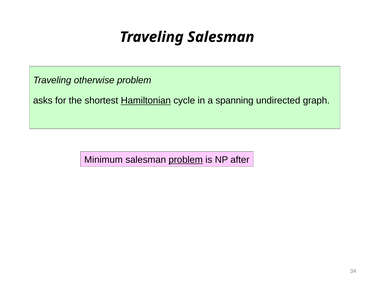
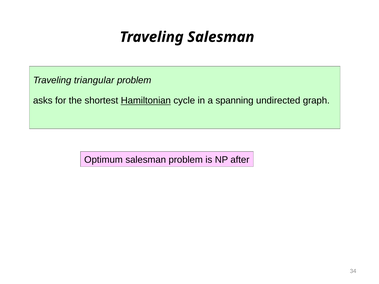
otherwise: otherwise -> triangular
Minimum: Minimum -> Optimum
problem at (186, 160) underline: present -> none
